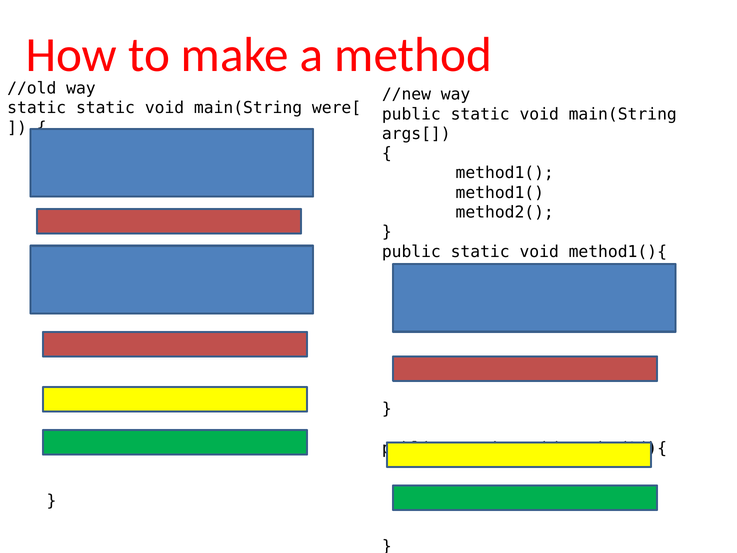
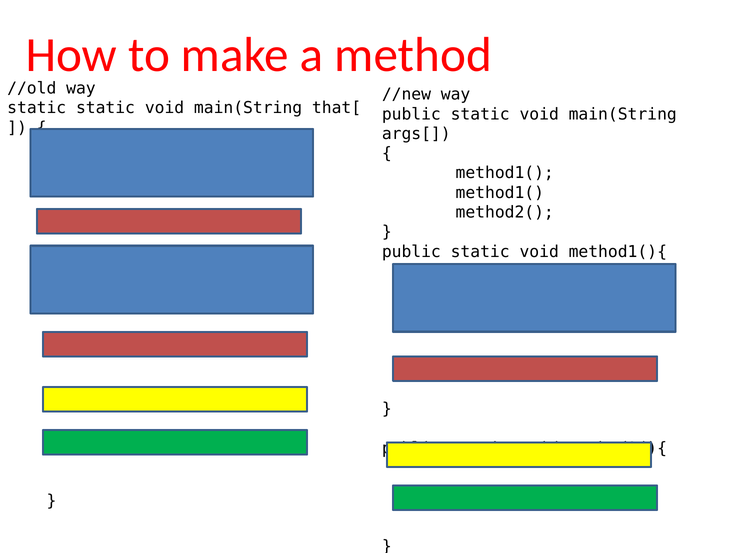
were[: were[ -> that[
